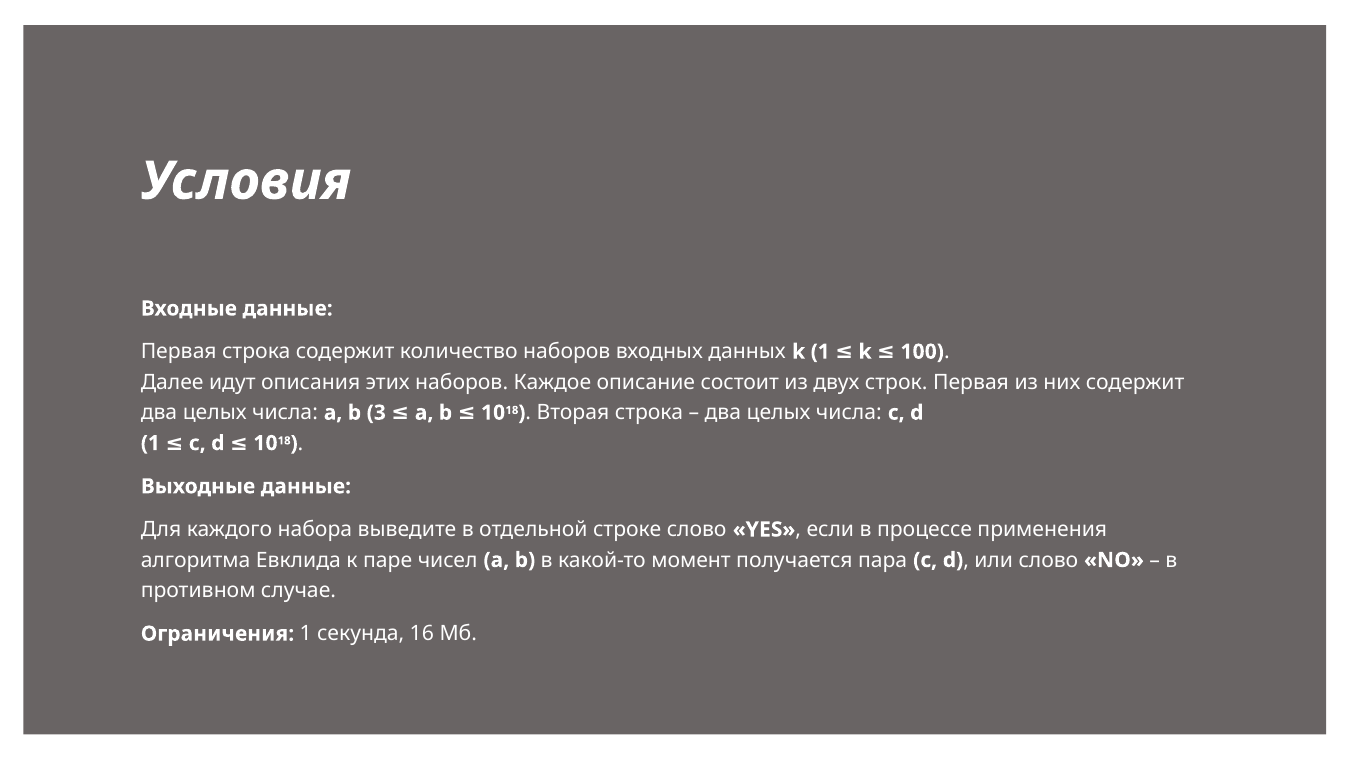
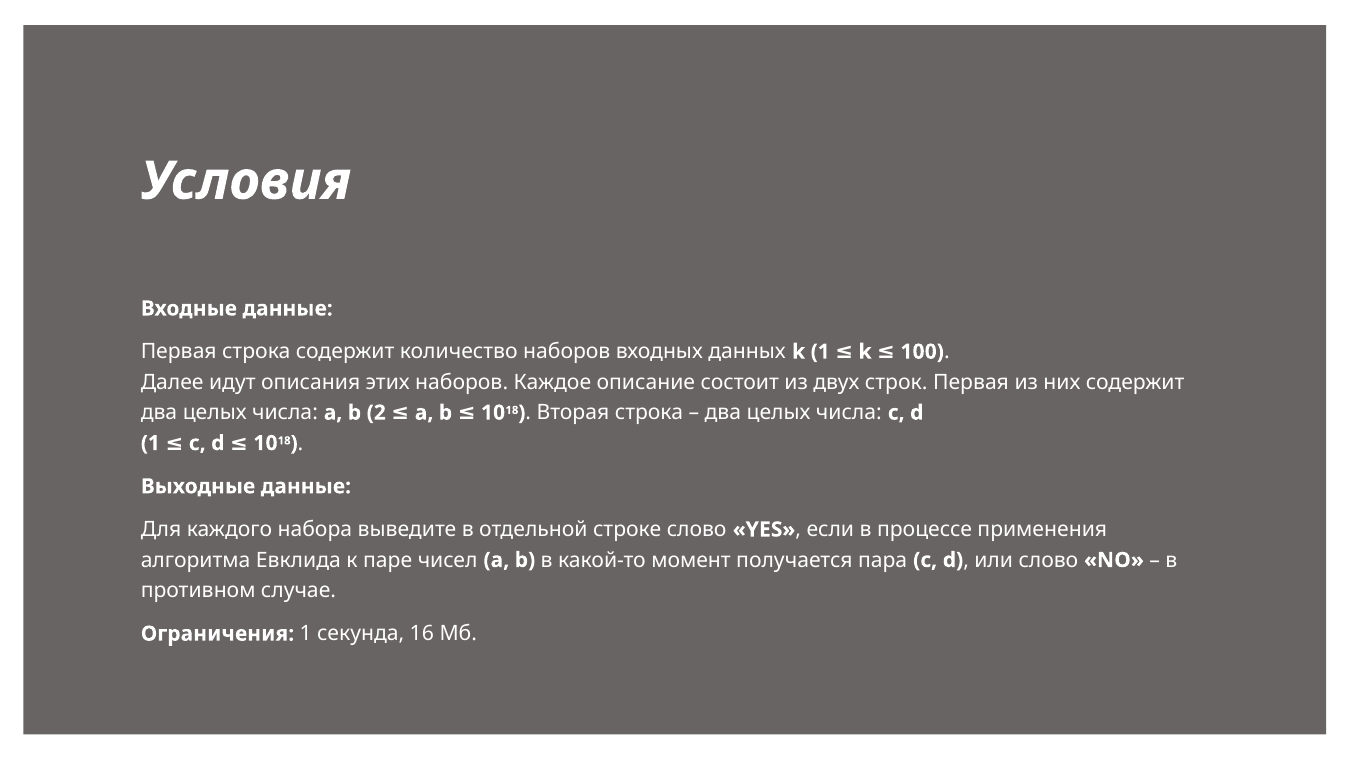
3: 3 -> 2
